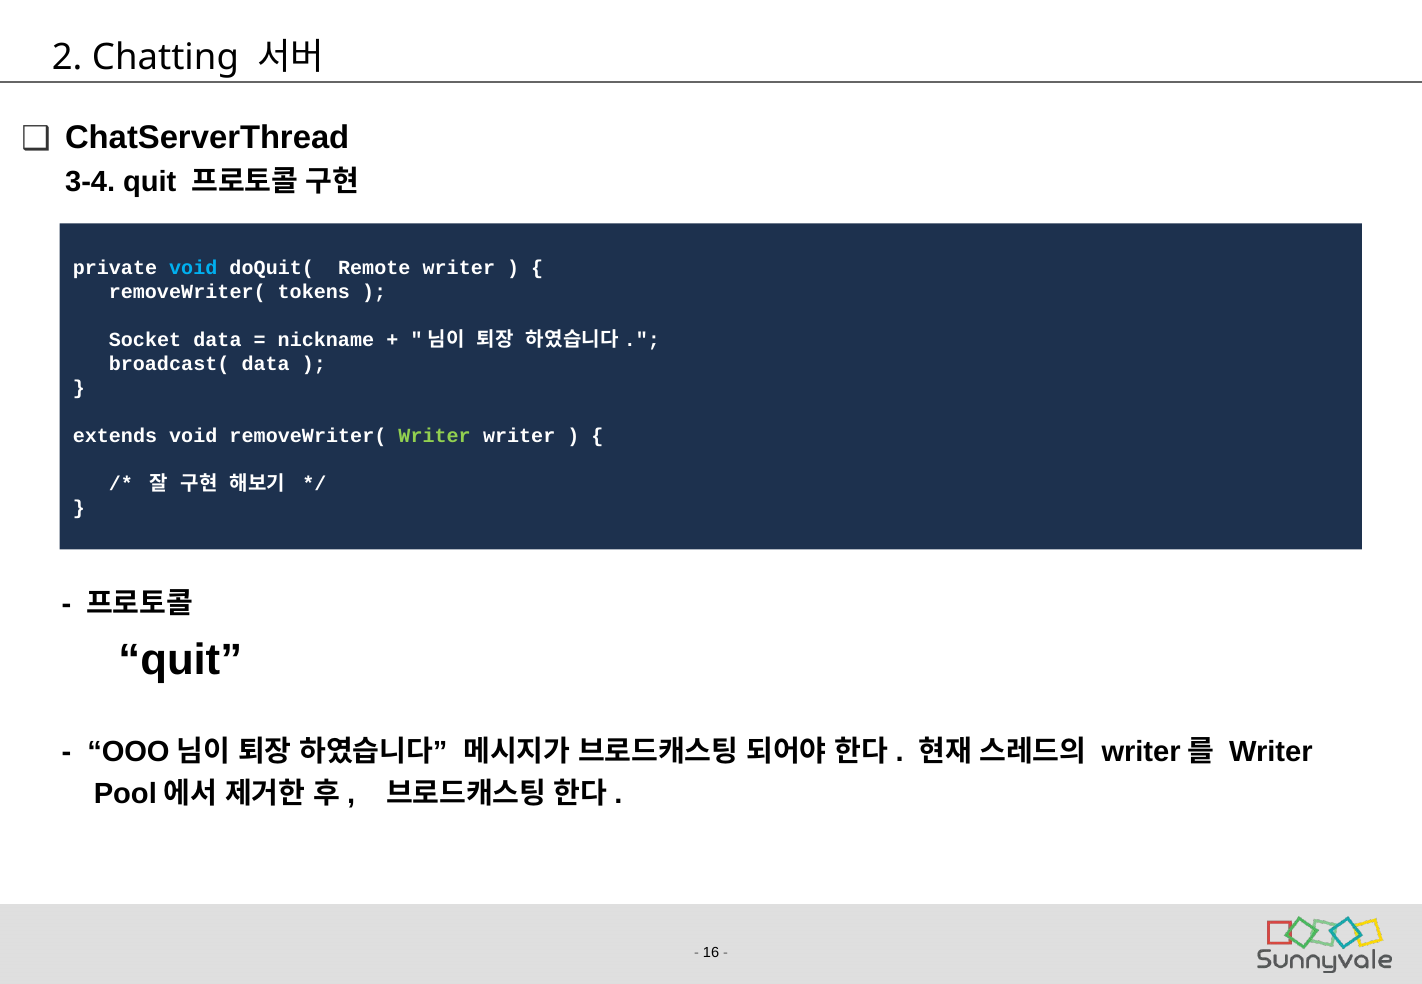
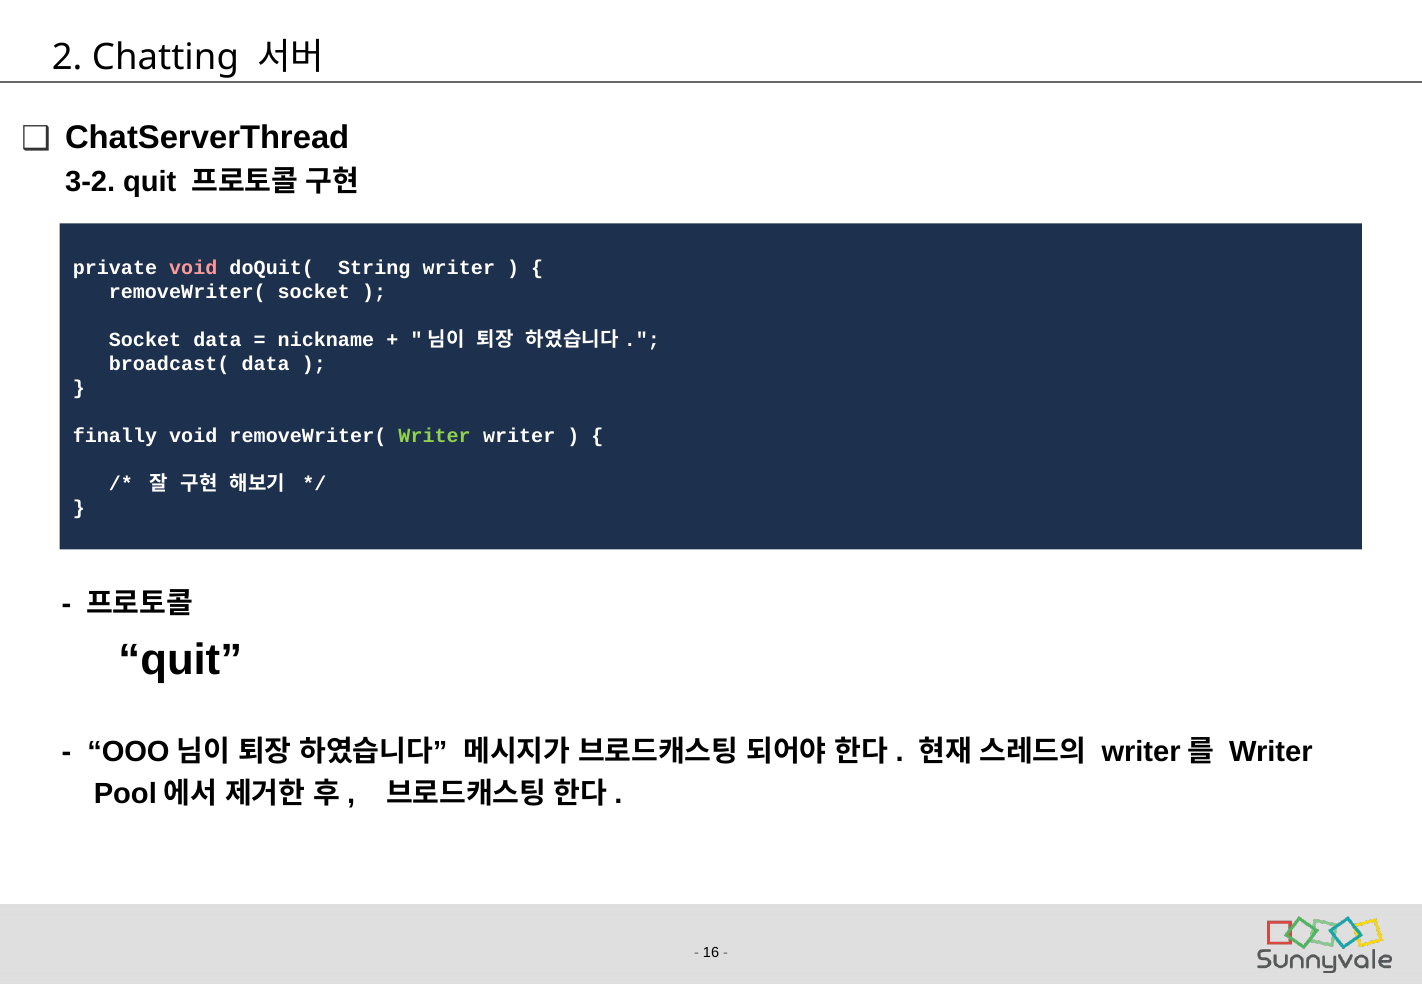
3-4: 3-4 -> 3-2
void at (193, 268) colour: light blue -> pink
Remote: Remote -> String
removeWriter( tokens: tokens -> socket
extends: extends -> finally
